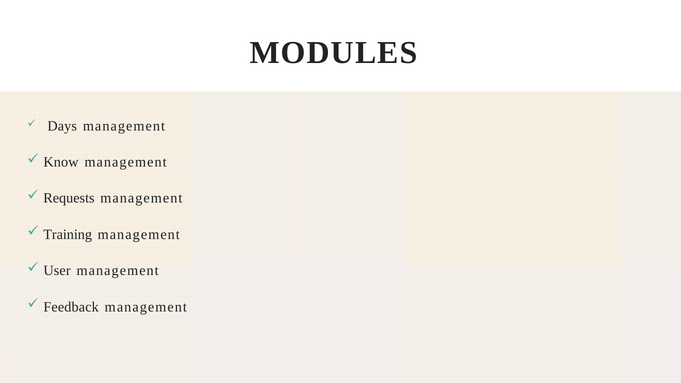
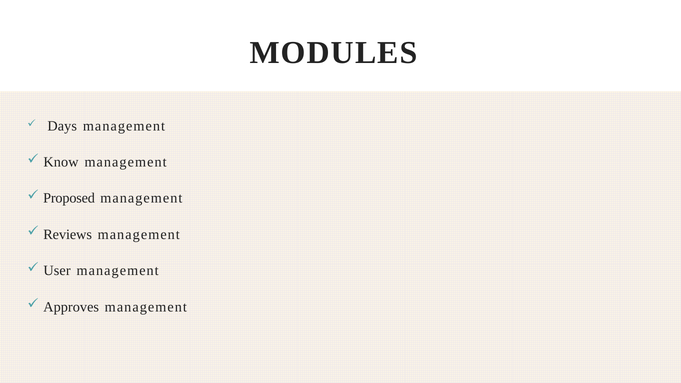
Requests: Requests -> Proposed
Training: Training -> Reviews
Feedback: Feedback -> Approves
